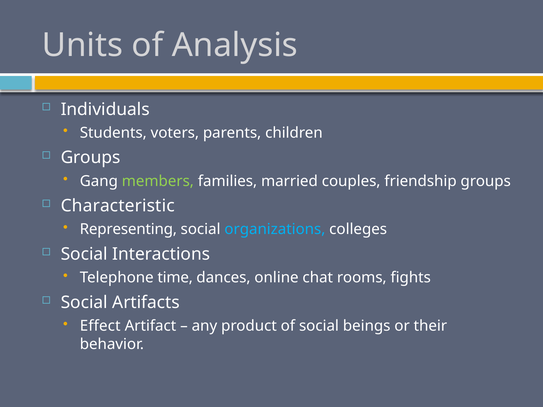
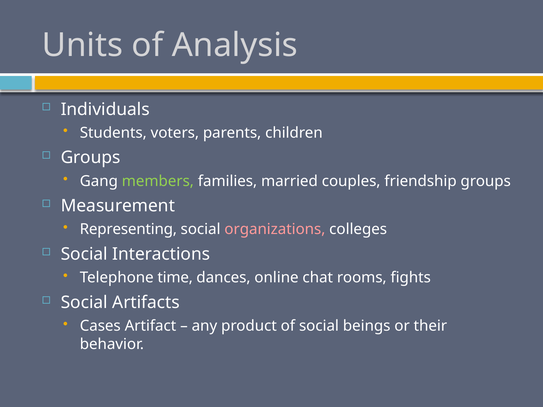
Characteristic: Characteristic -> Measurement
organizations colour: light blue -> pink
Effect: Effect -> Cases
